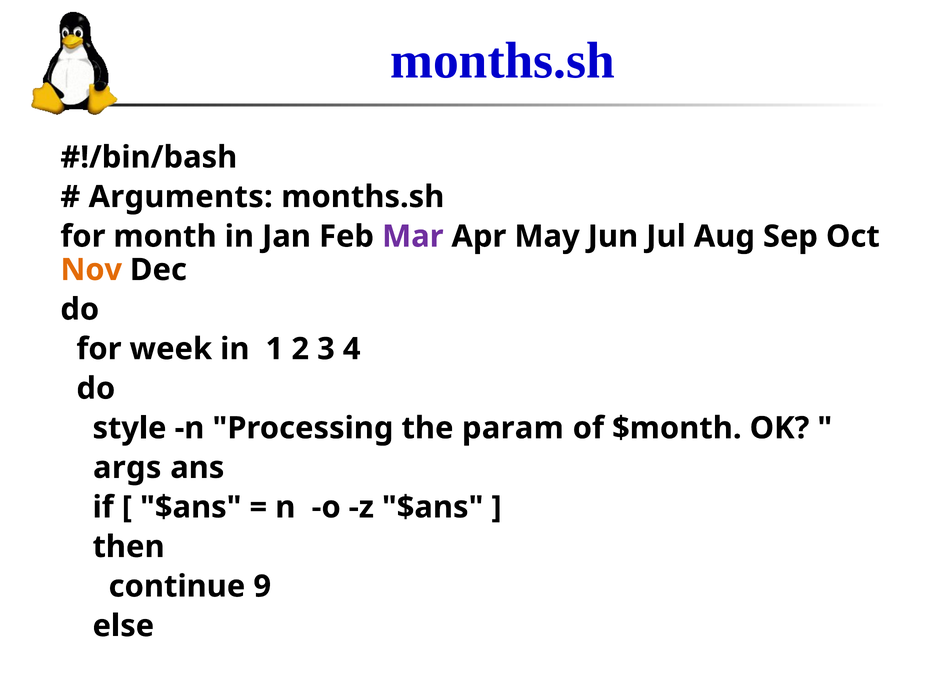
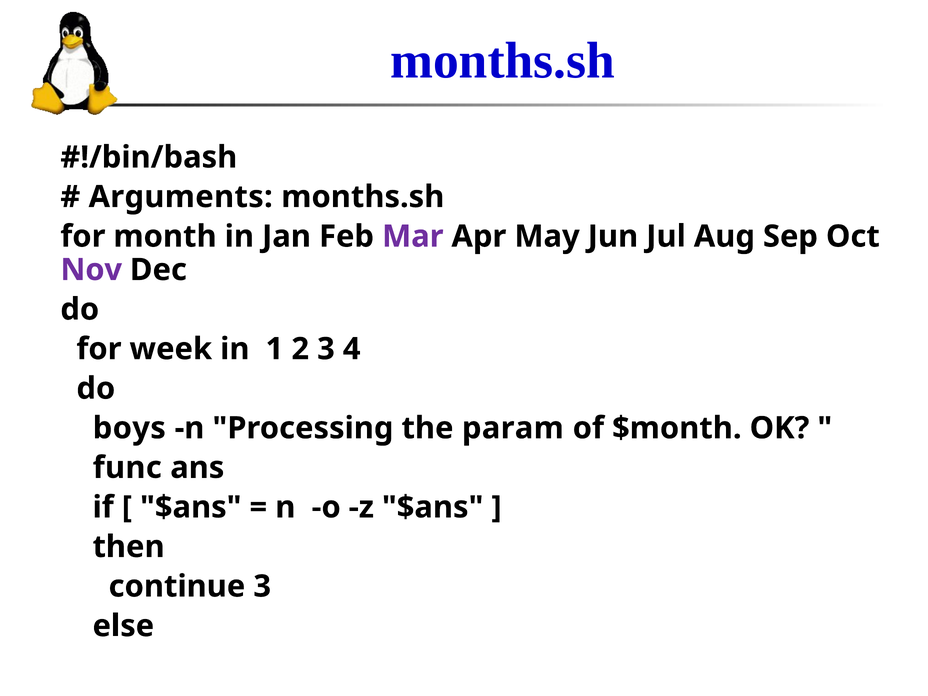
Nov colour: orange -> purple
style: style -> boys
args: args -> func
continue 9: 9 -> 3
